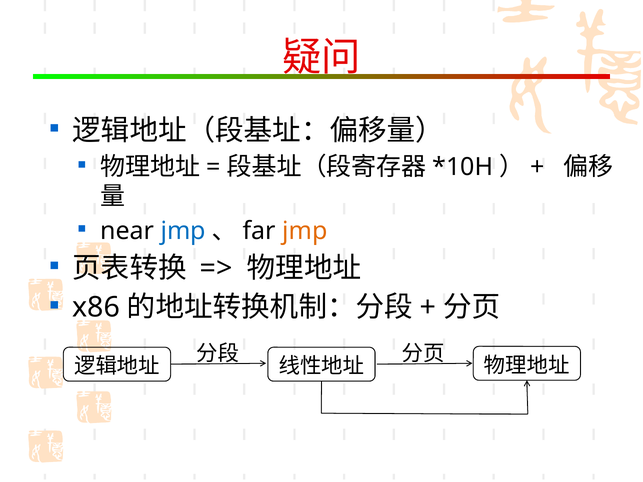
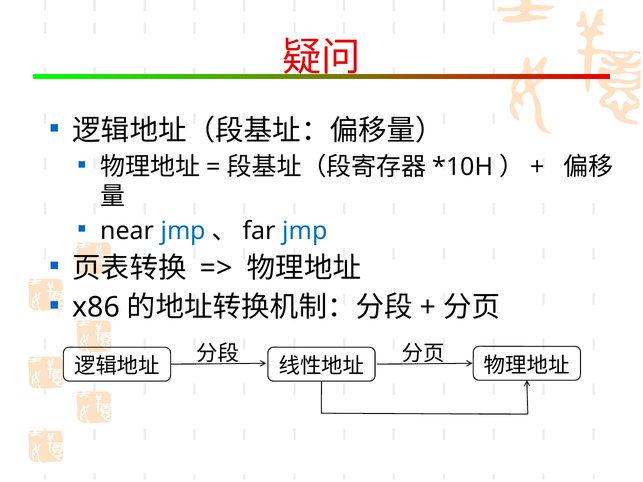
jmp at (305, 231) colour: orange -> blue
